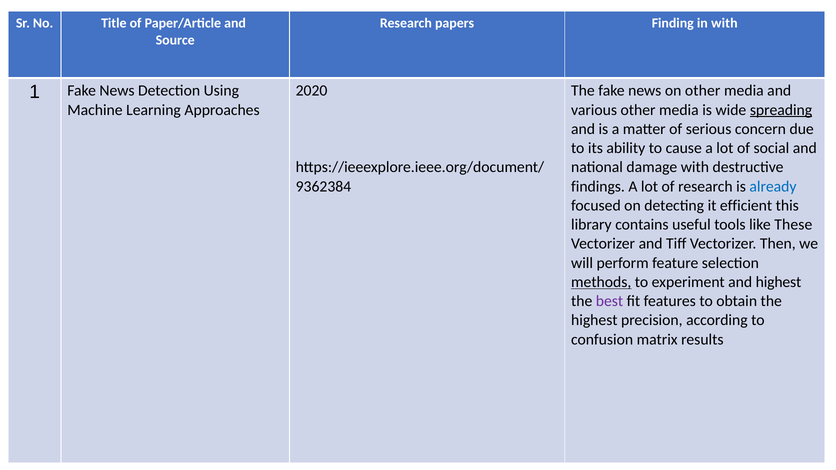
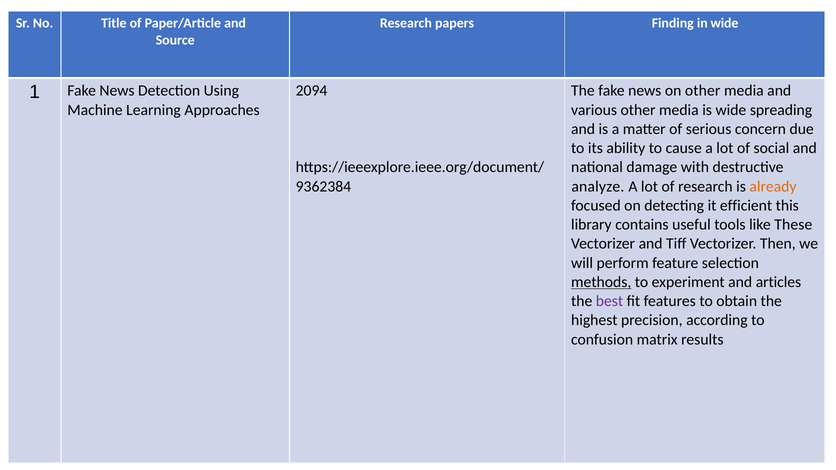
in with: with -> wide
2020: 2020 -> 2094
spreading underline: present -> none
findings: findings -> analyze
already colour: blue -> orange
and highest: highest -> articles
